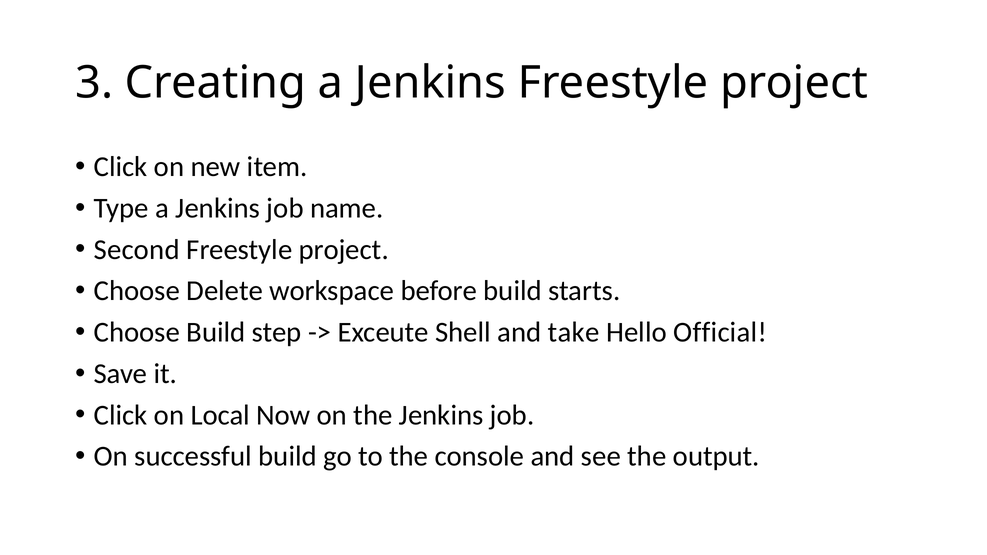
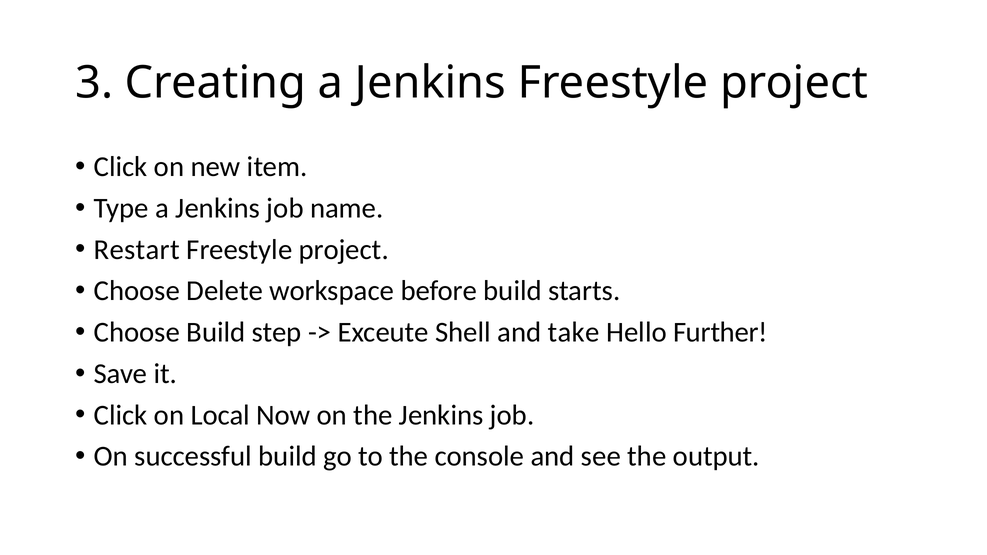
Second: Second -> Restart
Official: Official -> Further
